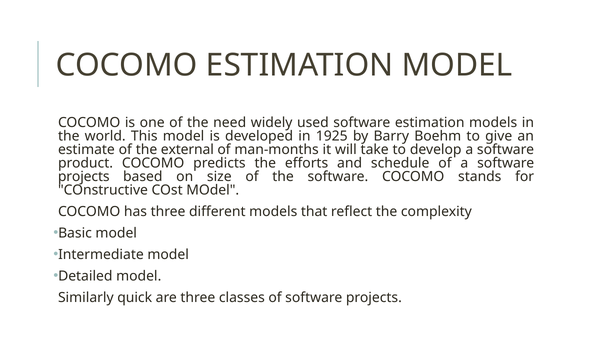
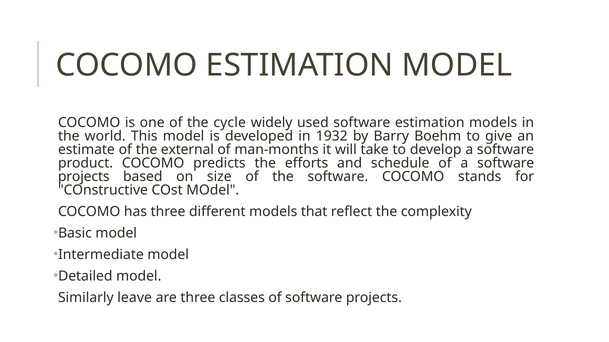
need: need -> cycle
1925: 1925 -> 1932
quick: quick -> leave
